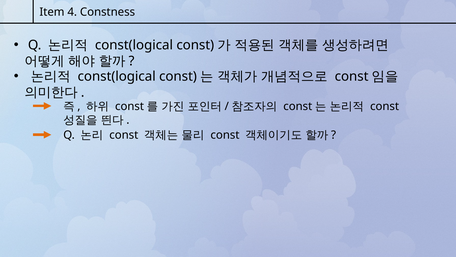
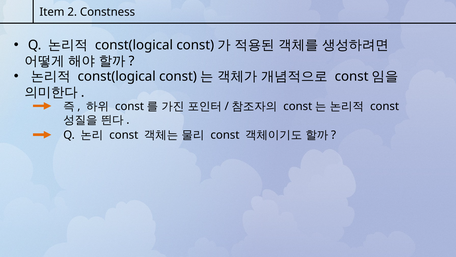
4: 4 -> 2
